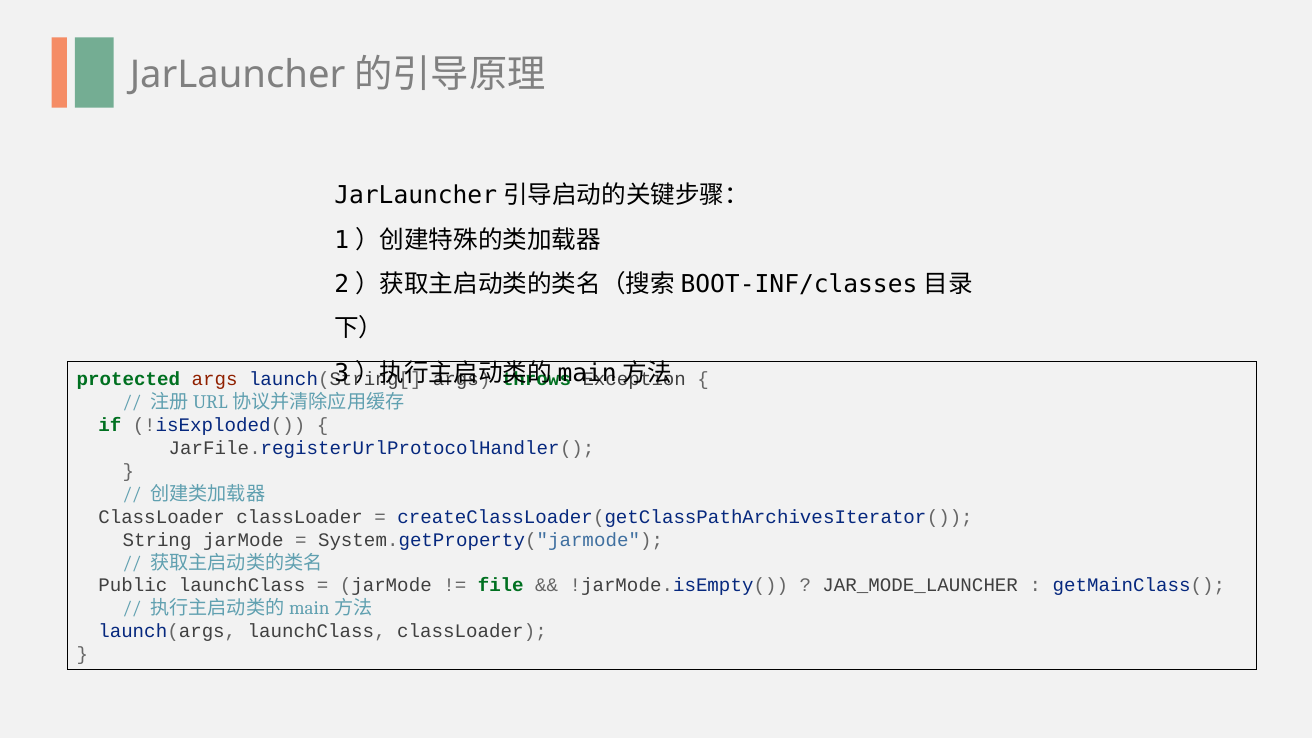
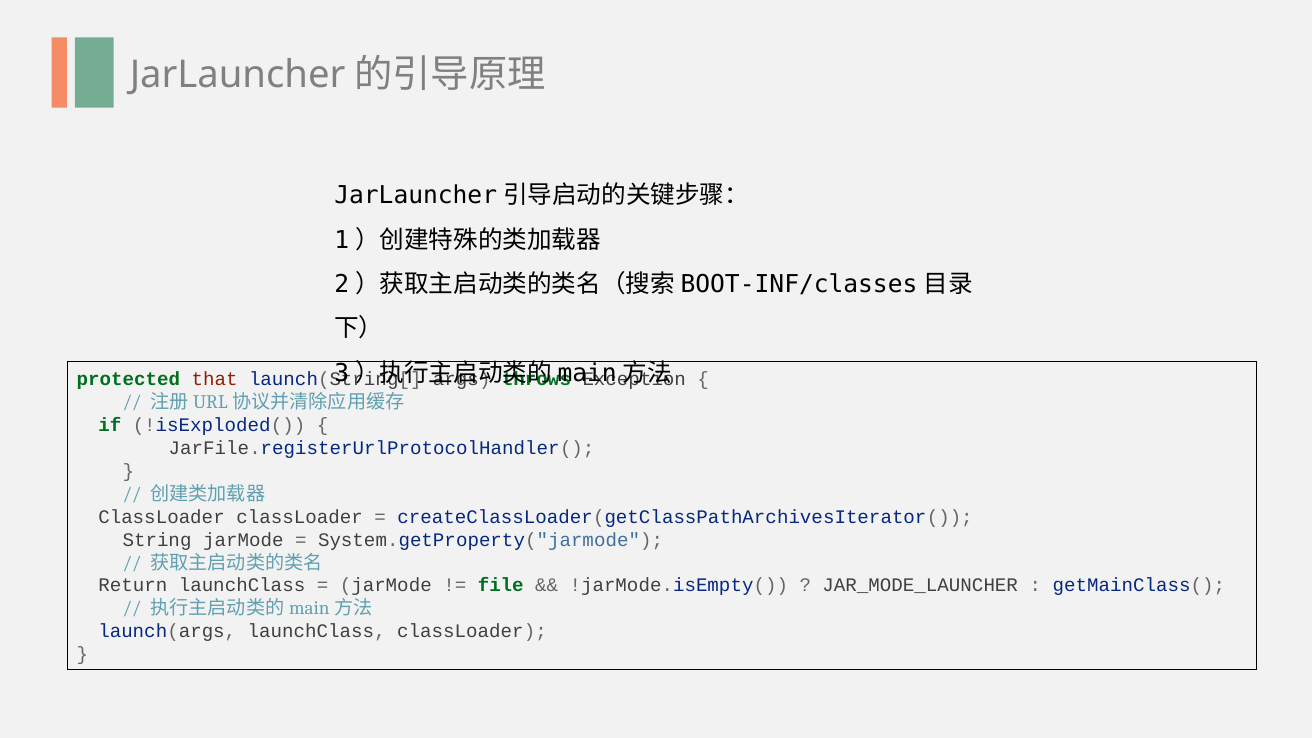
protected args: args -> that
Public: Public -> Return
